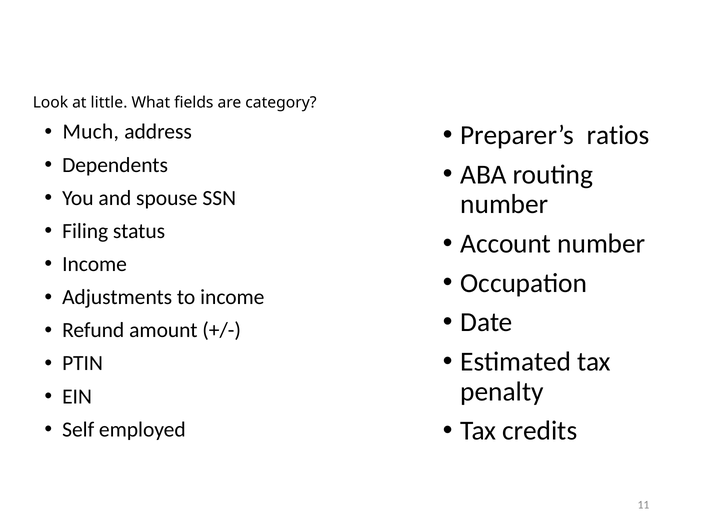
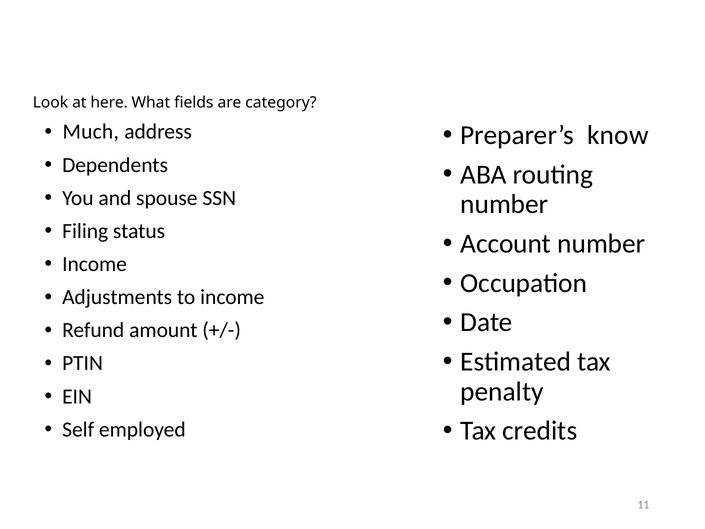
little: little -> here
ratios: ratios -> know
